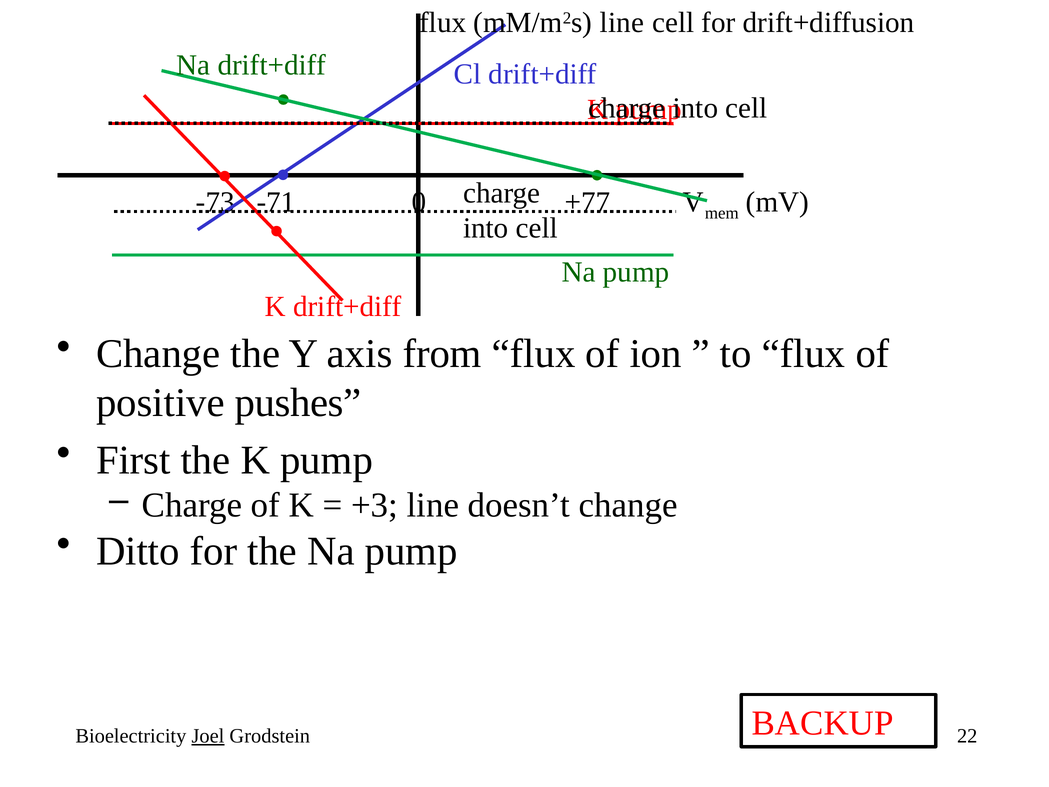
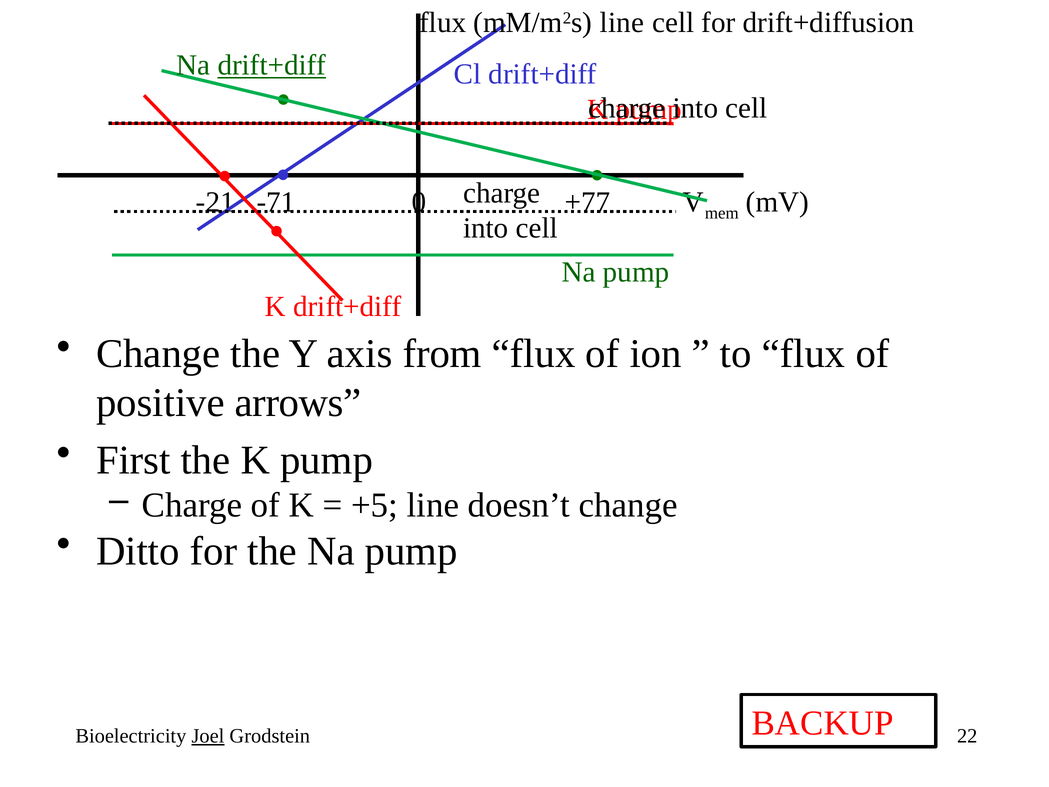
drift+diff at (272, 65) underline: none -> present
-73: -73 -> -21
pushes: pushes -> arrows
+3: +3 -> +5
